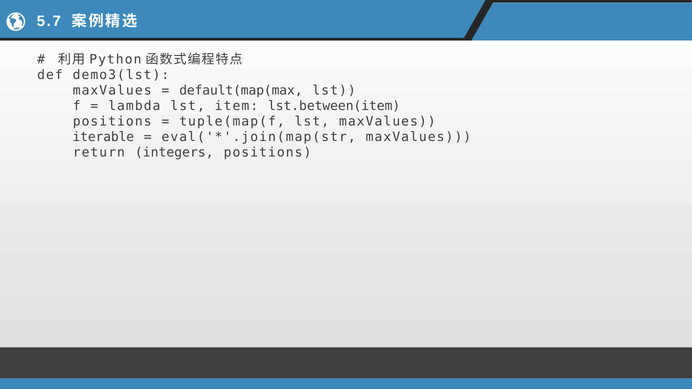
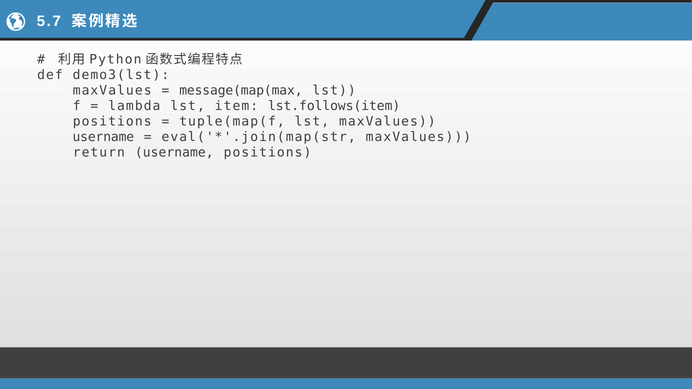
default(map(max: default(map(max -> message(map(max
lst.between(item: lst.between(item -> lst.follows(item
iterable at (103, 137): iterable -> username
return integers: integers -> username
